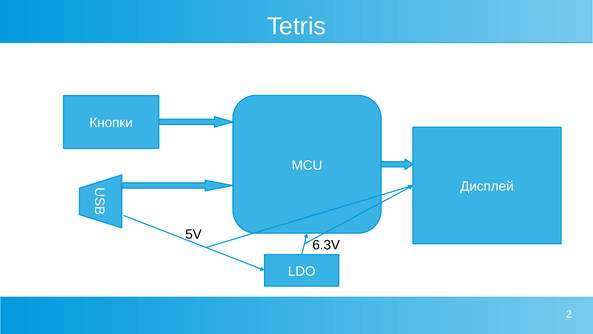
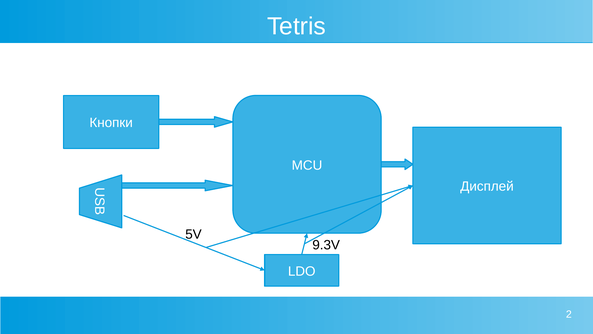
6.3V: 6.3V -> 9.3V
